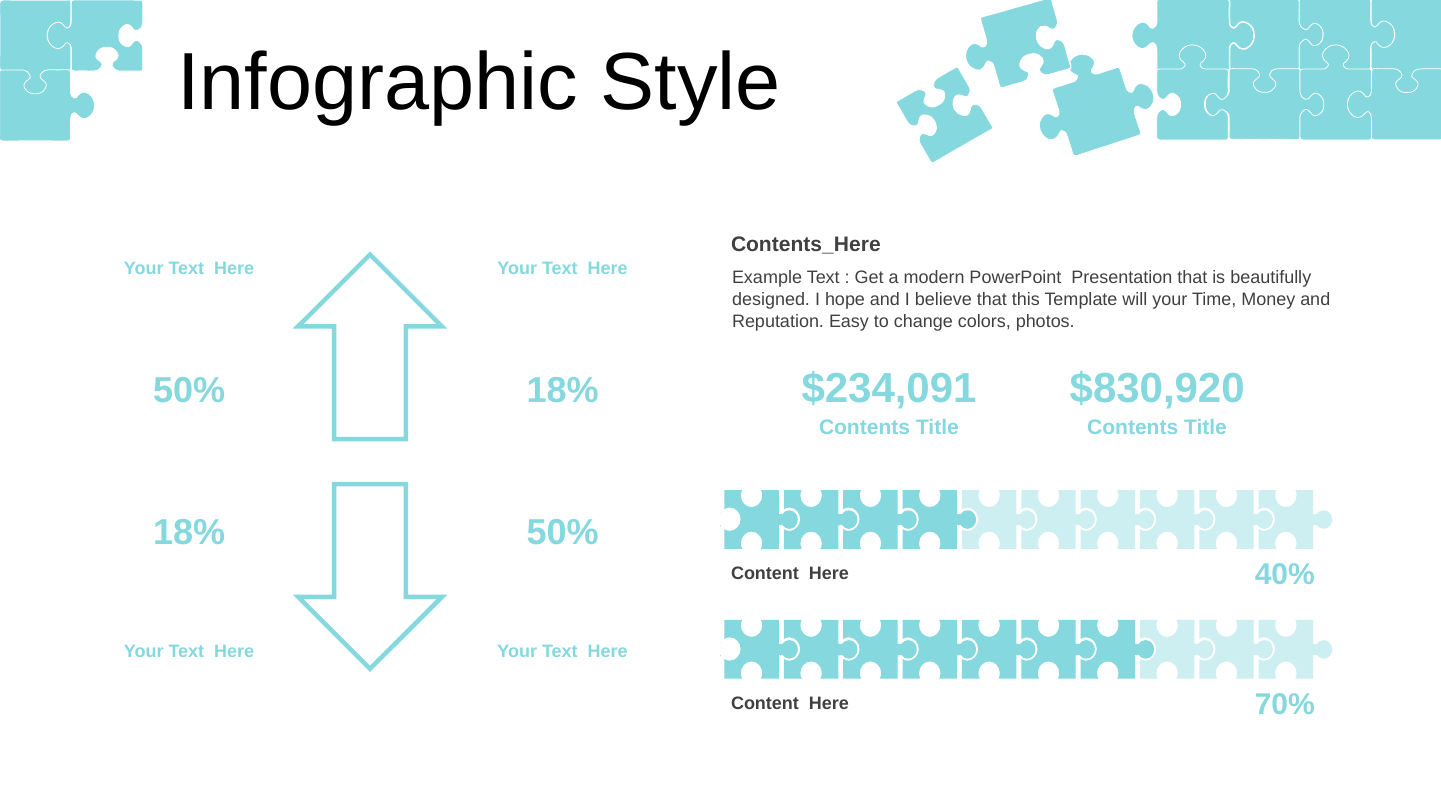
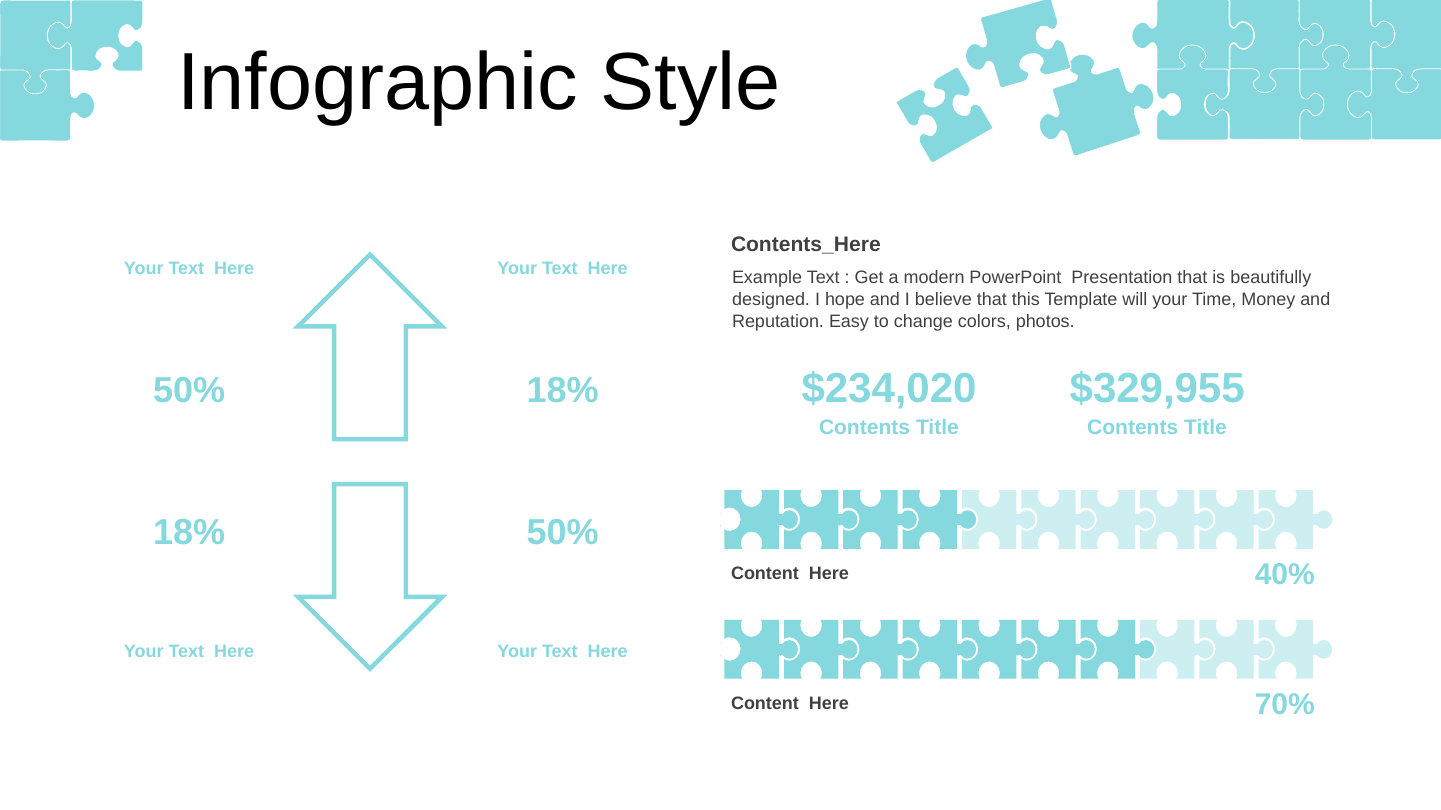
$234,091: $234,091 -> $234,020
$830,920: $830,920 -> $329,955
